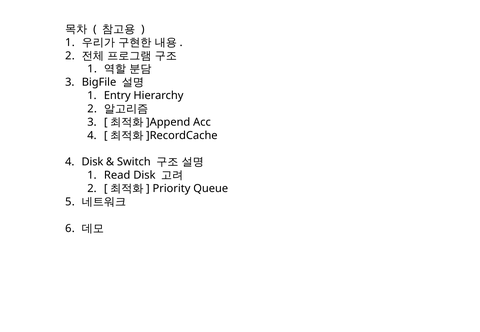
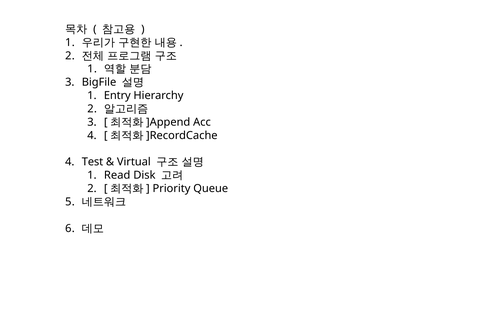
Disk at (92, 162): Disk -> Test
Switch: Switch -> Virtual
